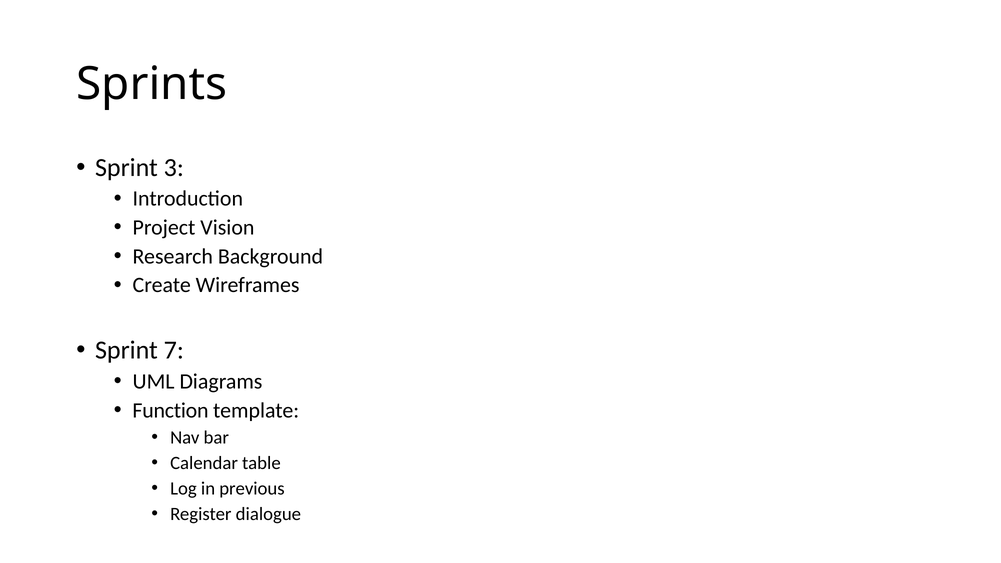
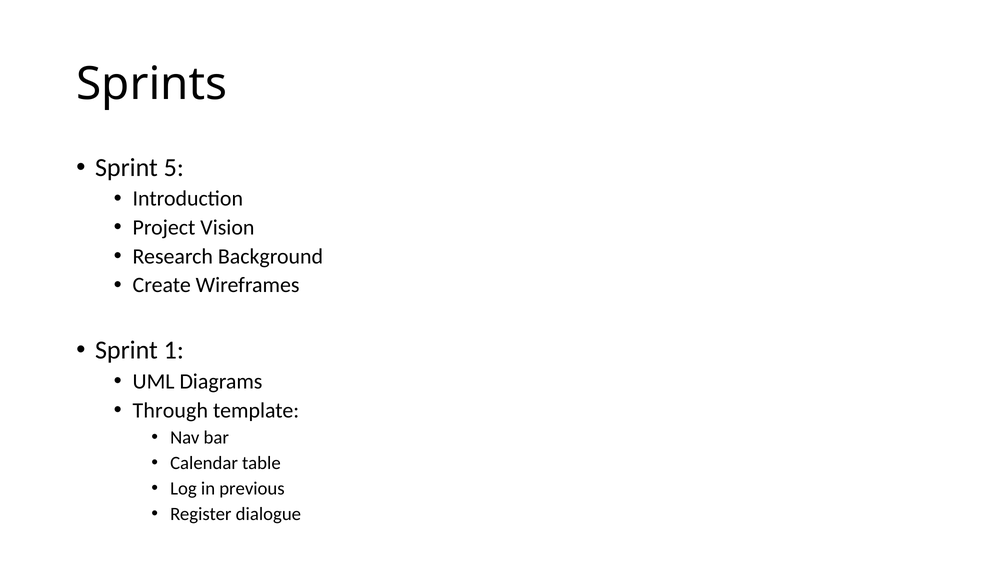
3: 3 -> 5
7: 7 -> 1
Function: Function -> Through
